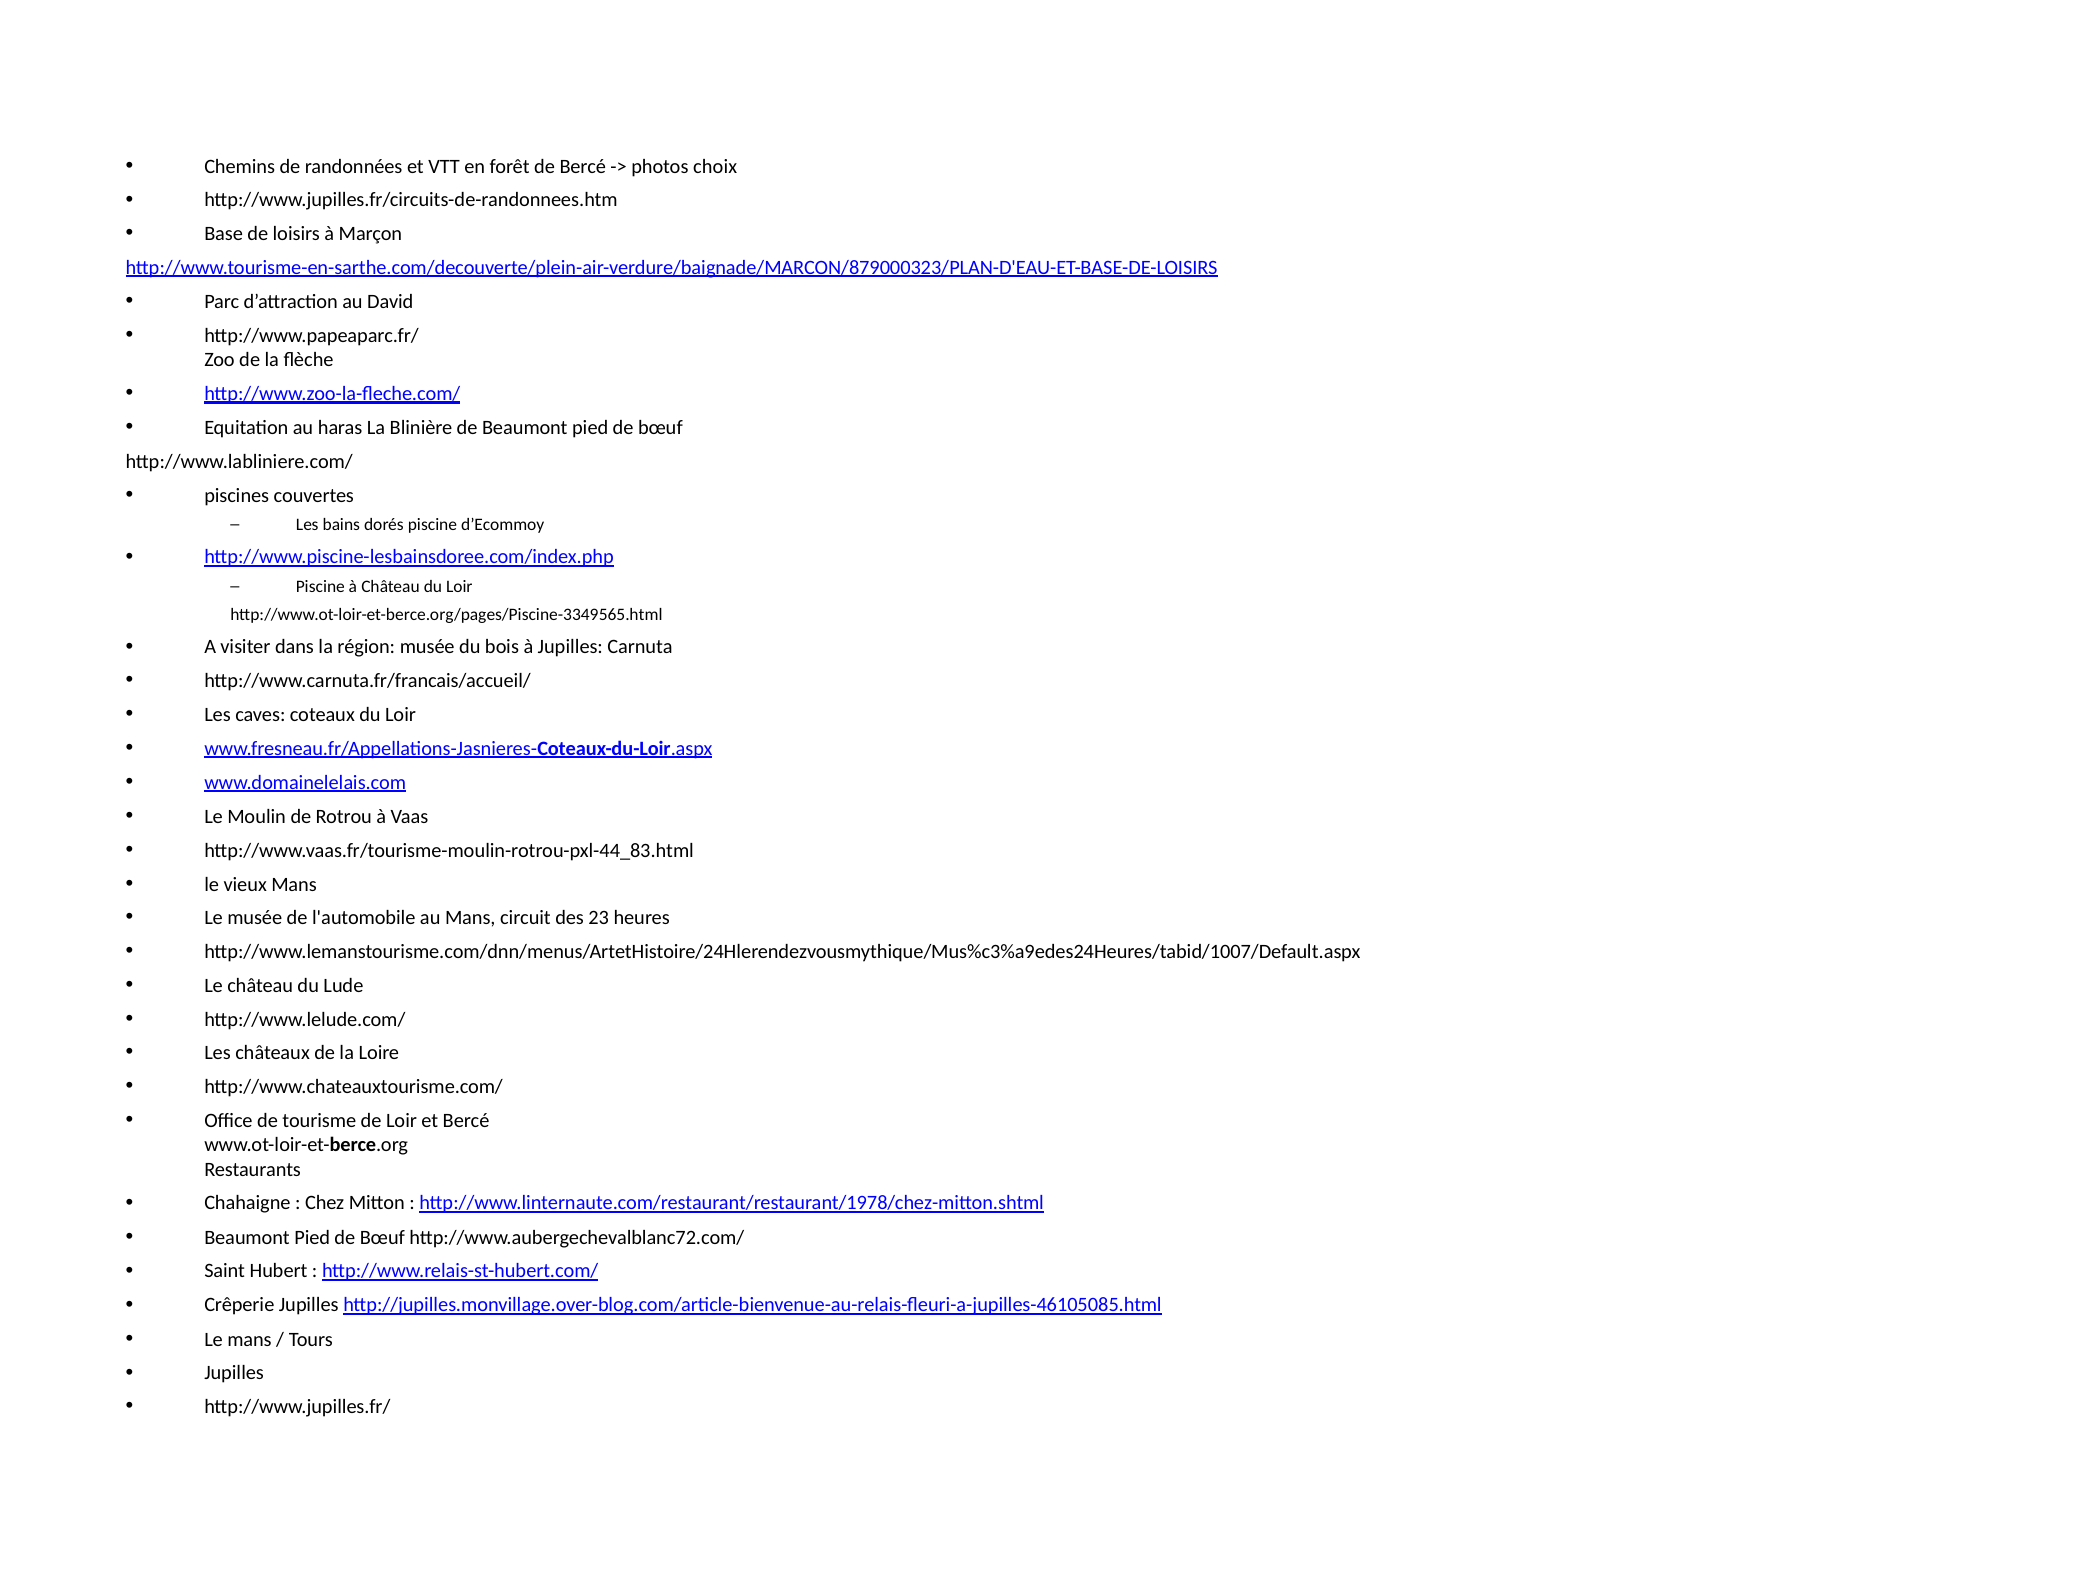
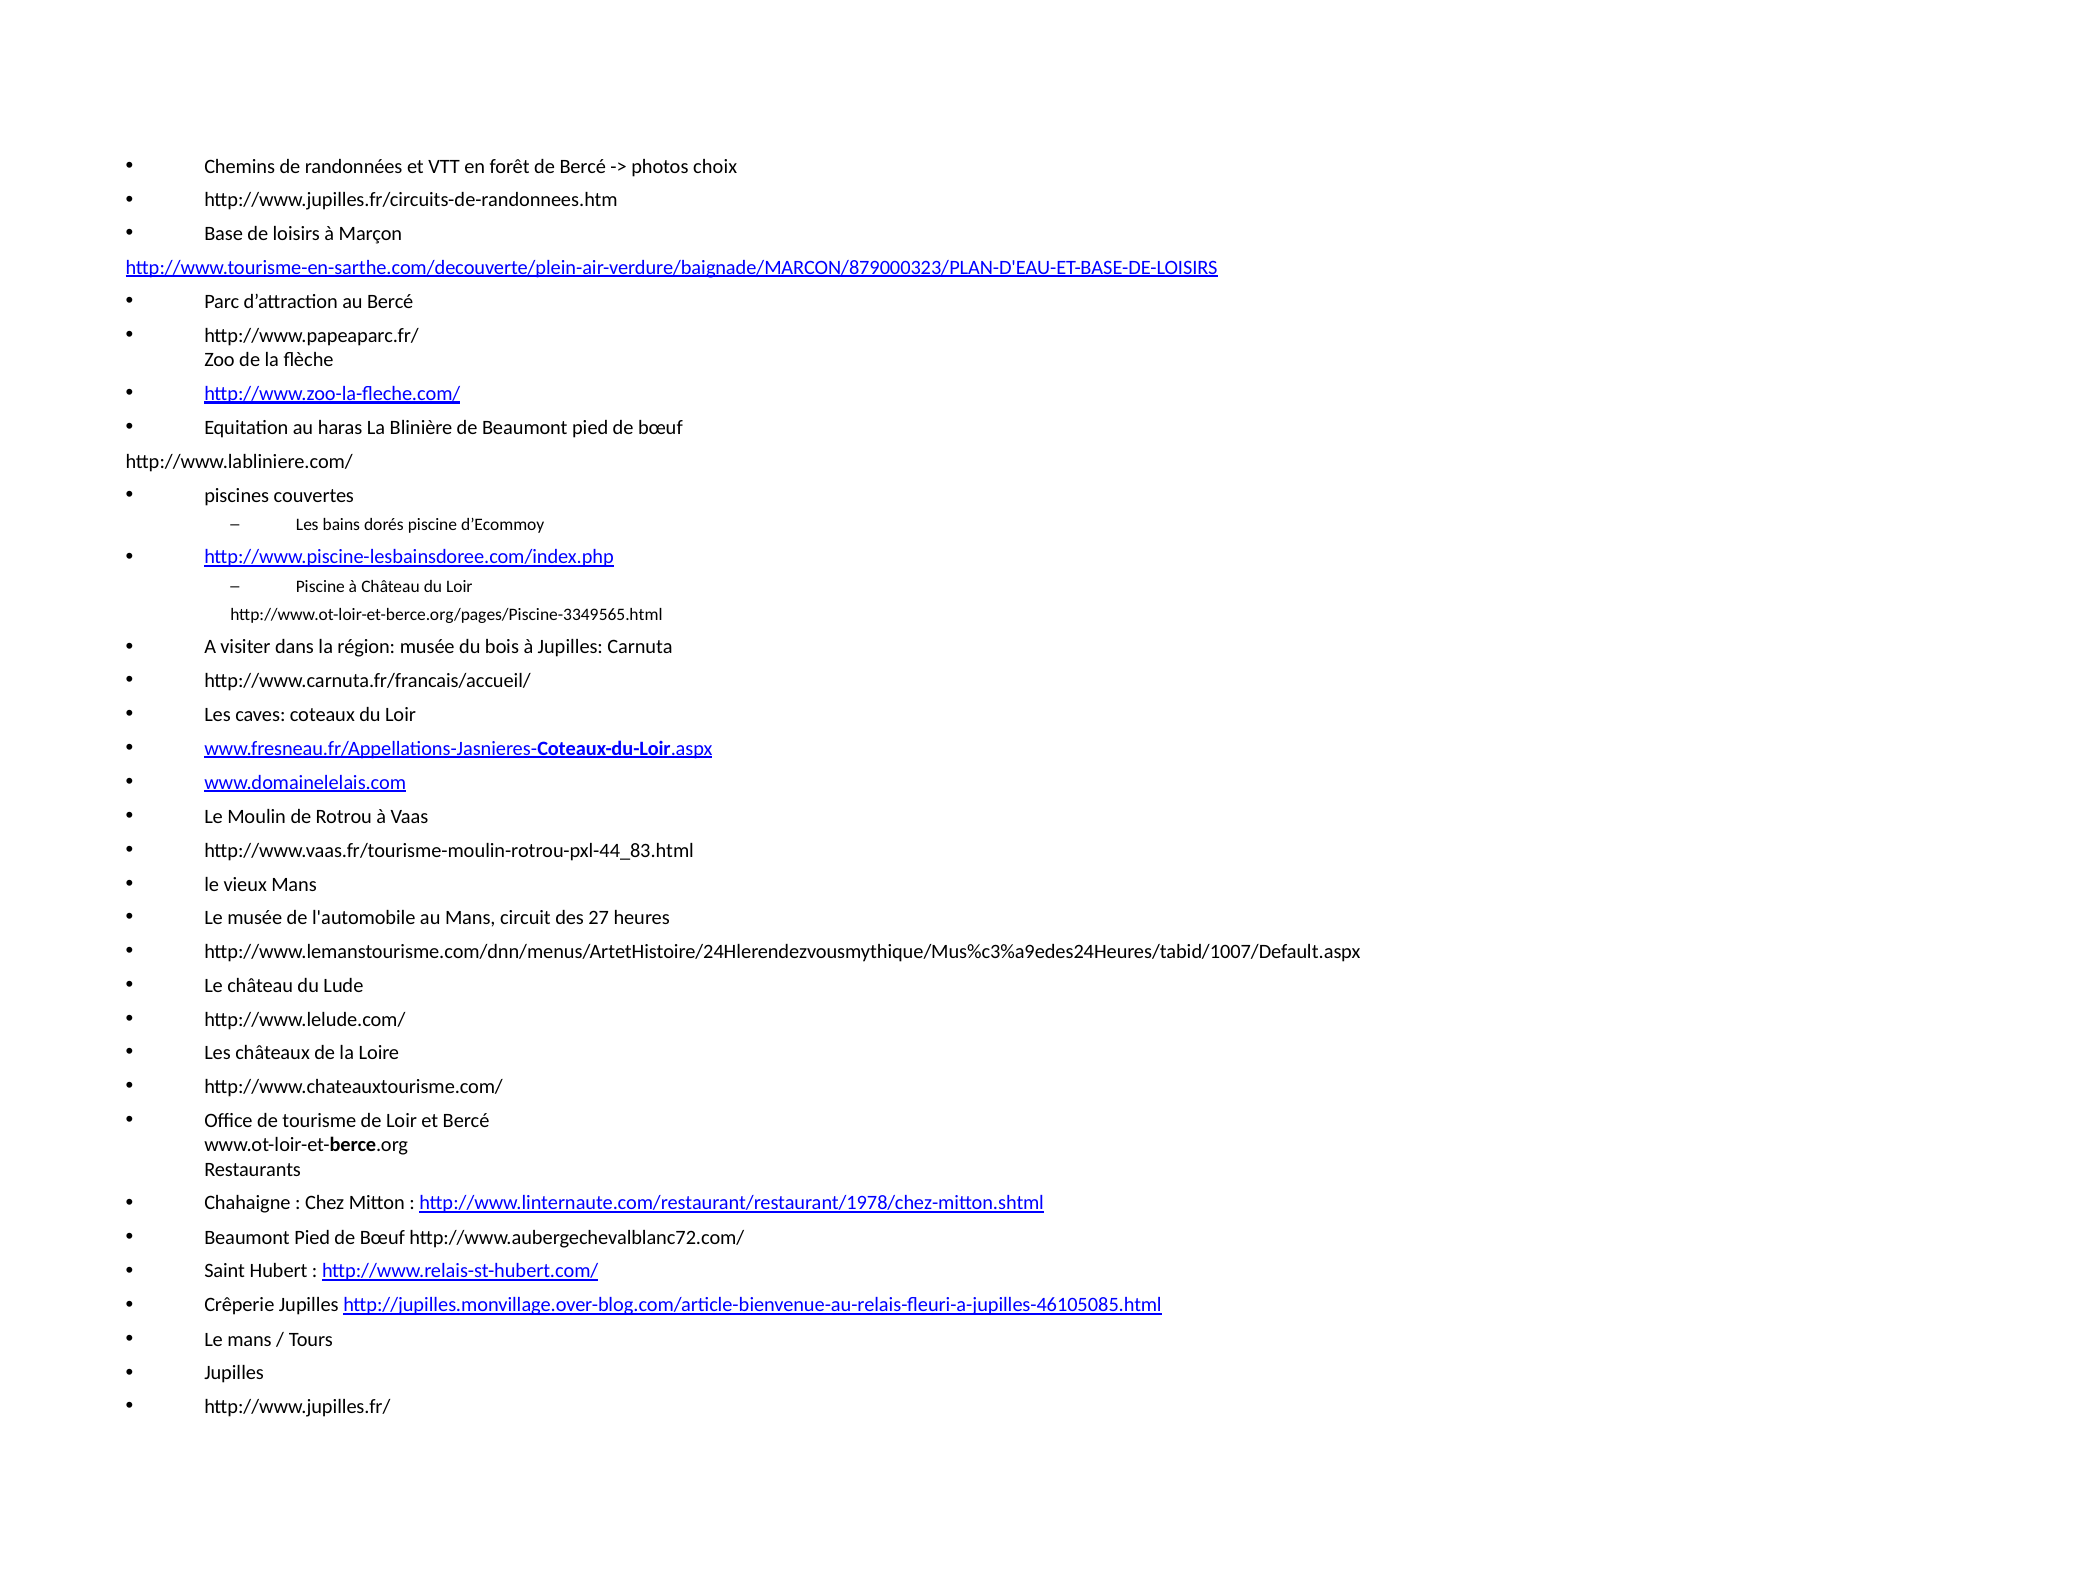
au David: David -> Bercé
23: 23 -> 27
